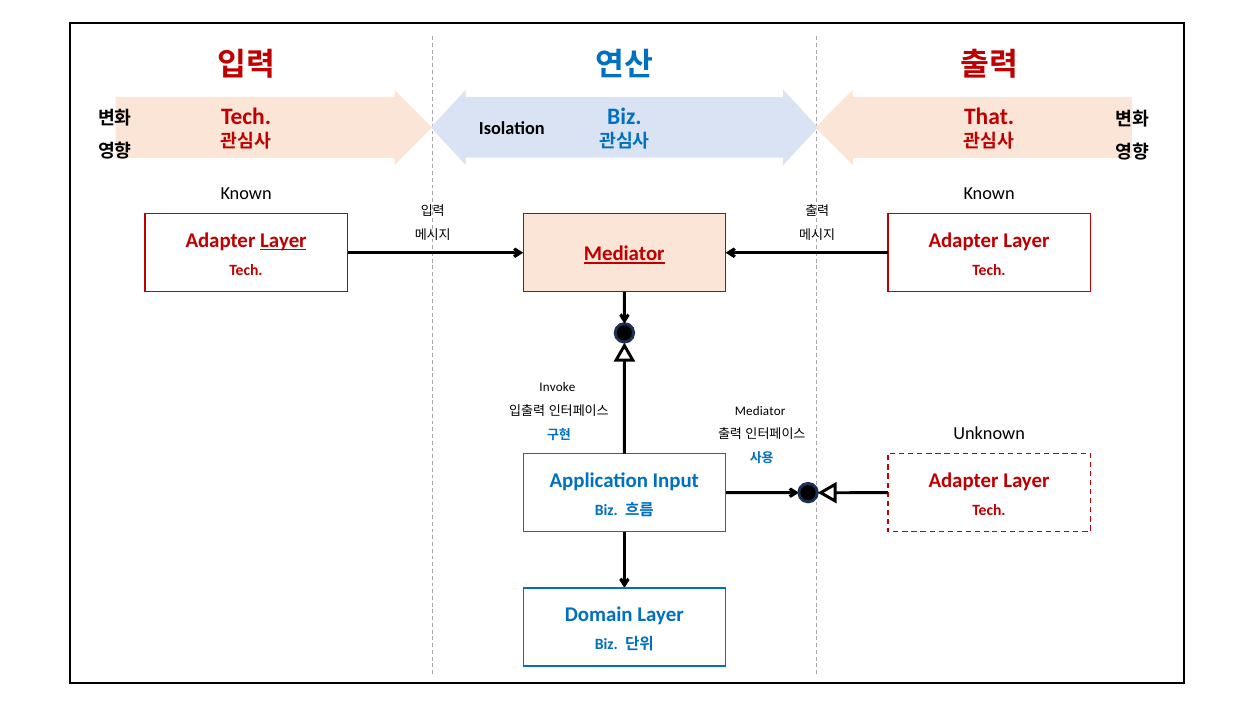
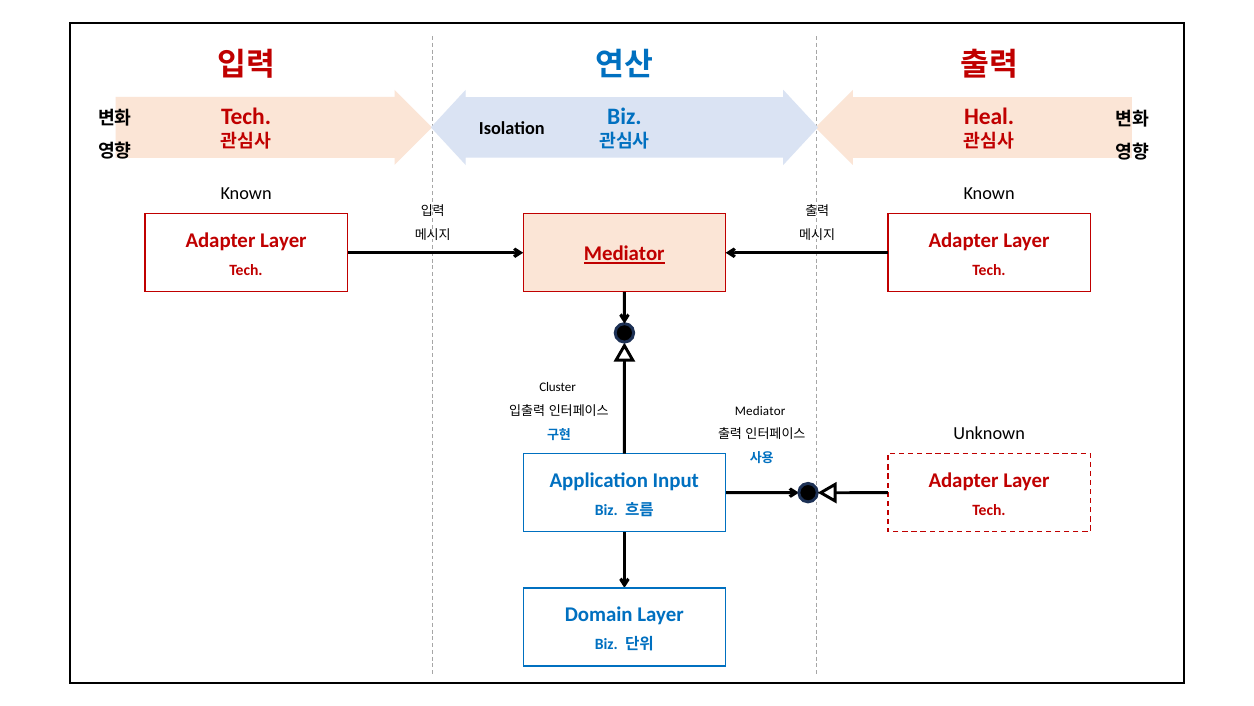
That: That -> Heal
Layer at (283, 240) underline: present -> none
Invoke: Invoke -> Cluster
